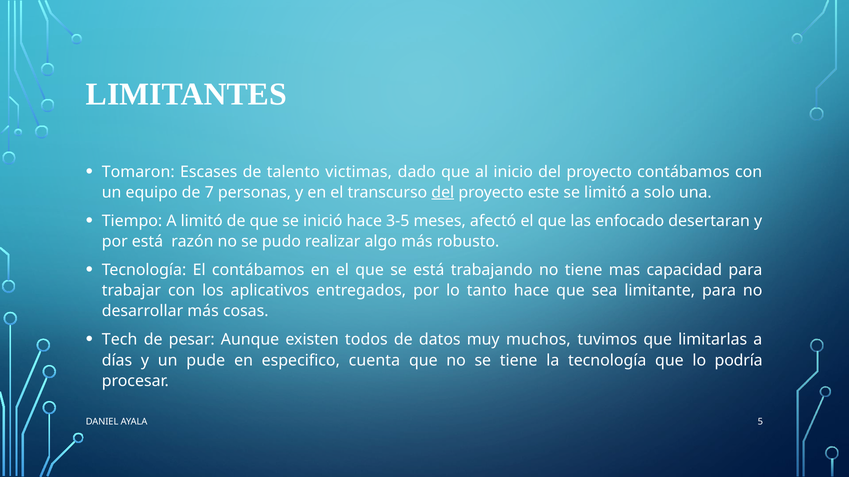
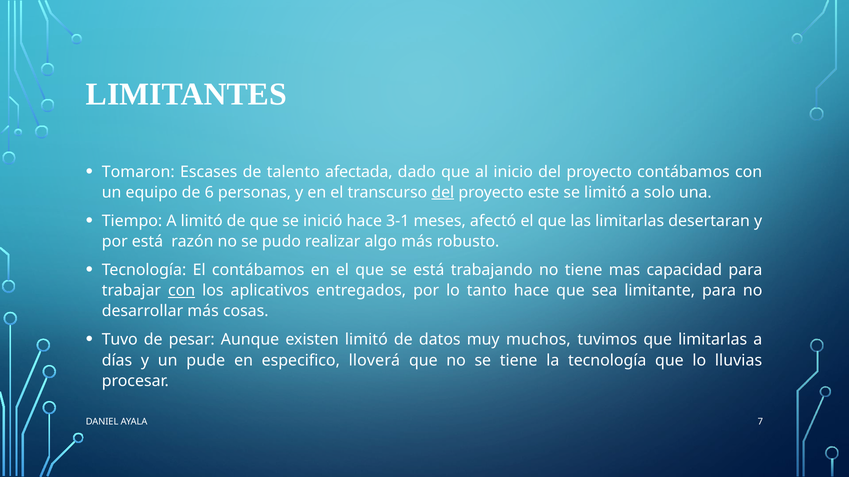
victimas: victimas -> afectada
7: 7 -> 6
3-5: 3-5 -> 3-1
las enfocado: enfocado -> limitarlas
con at (182, 291) underline: none -> present
Tech: Tech -> Tuvo
existen todos: todos -> limitó
cuenta: cuenta -> lloverá
podría: podría -> lluvias
5: 5 -> 7
